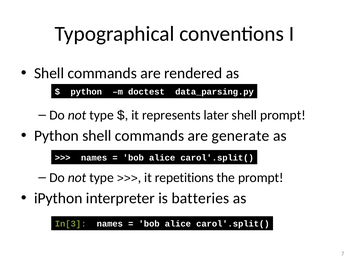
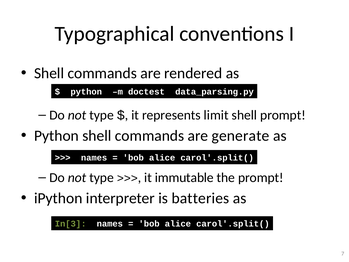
later: later -> limit
repetitions: repetitions -> immutable
